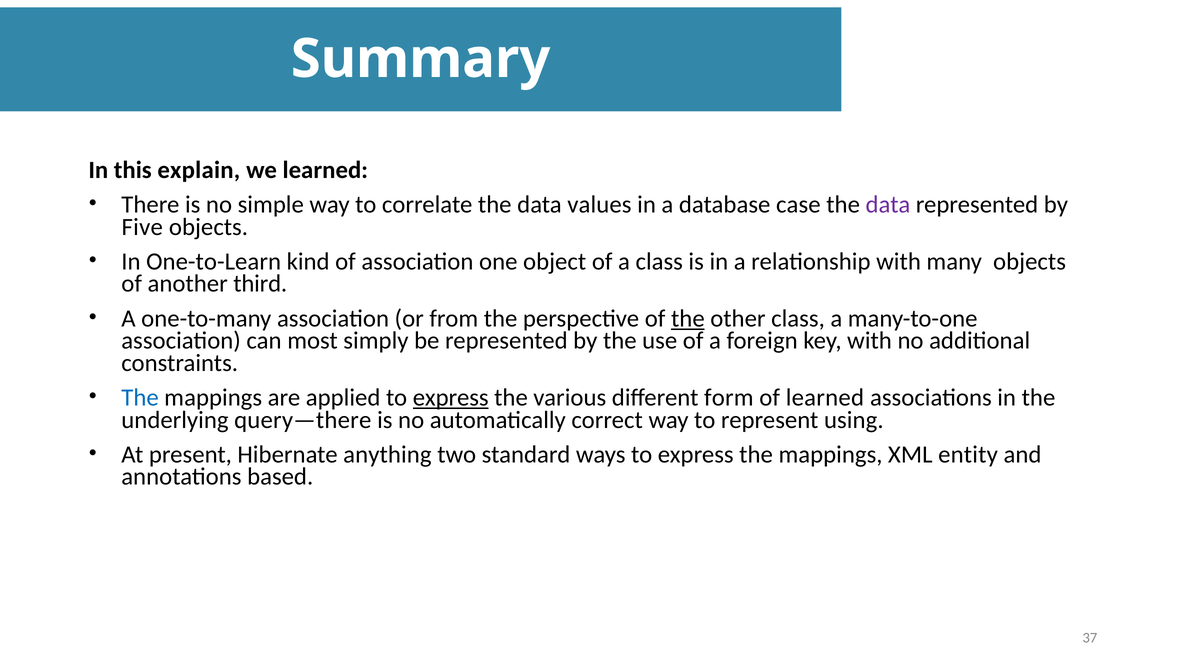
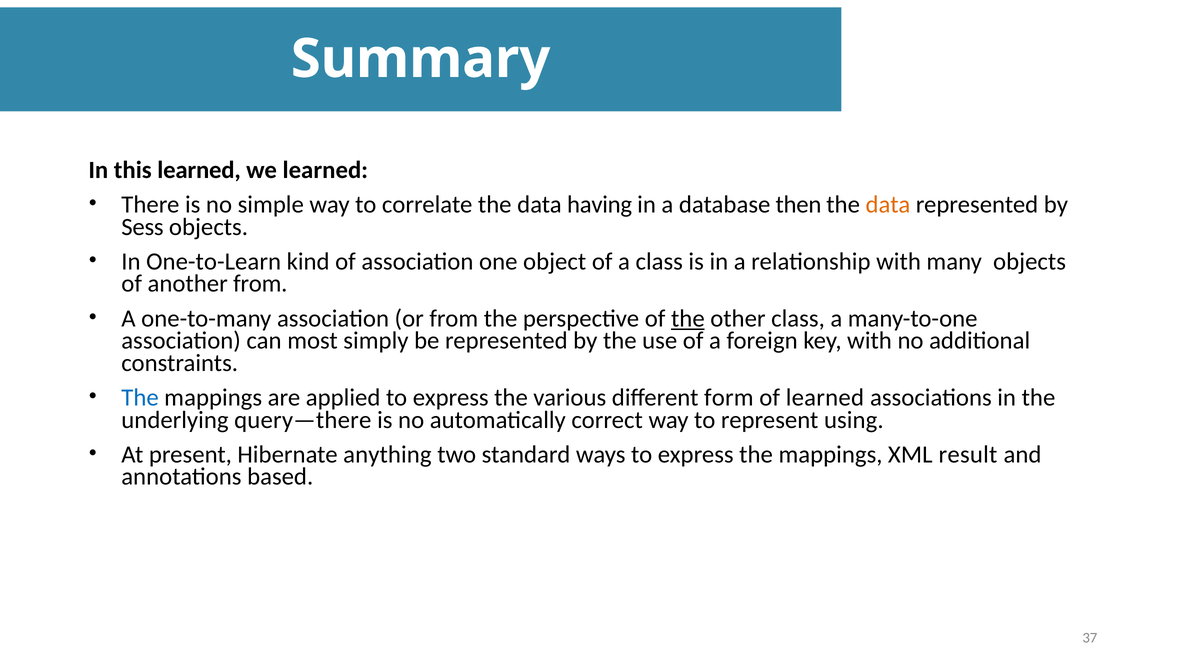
this explain: explain -> learned
values: values -> having
case: case -> then
data at (888, 205) colour: purple -> orange
Five: Five -> Sess
another third: third -> from
express at (451, 398) underline: present -> none
entity: entity -> result
